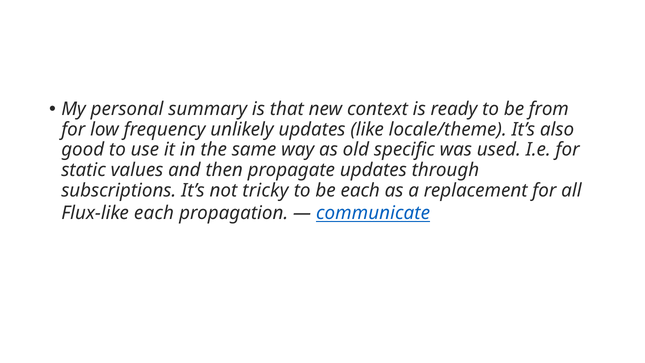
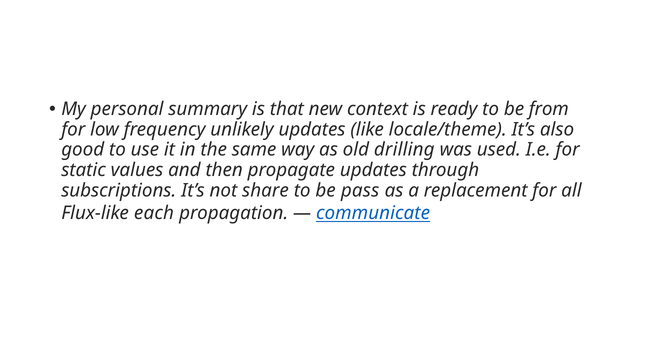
specific: specific -> drilling
tricky: tricky -> share
be each: each -> pass
